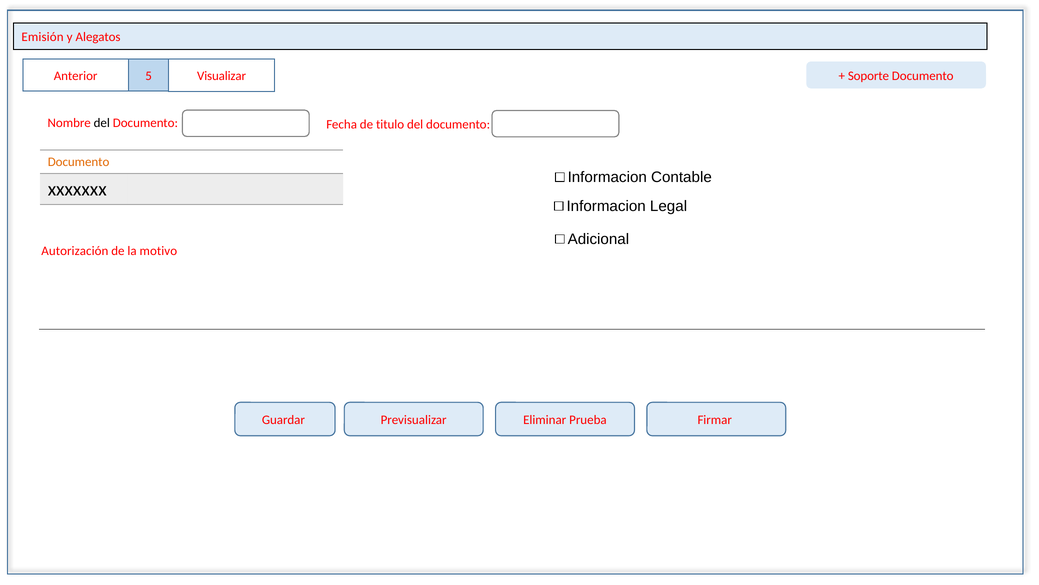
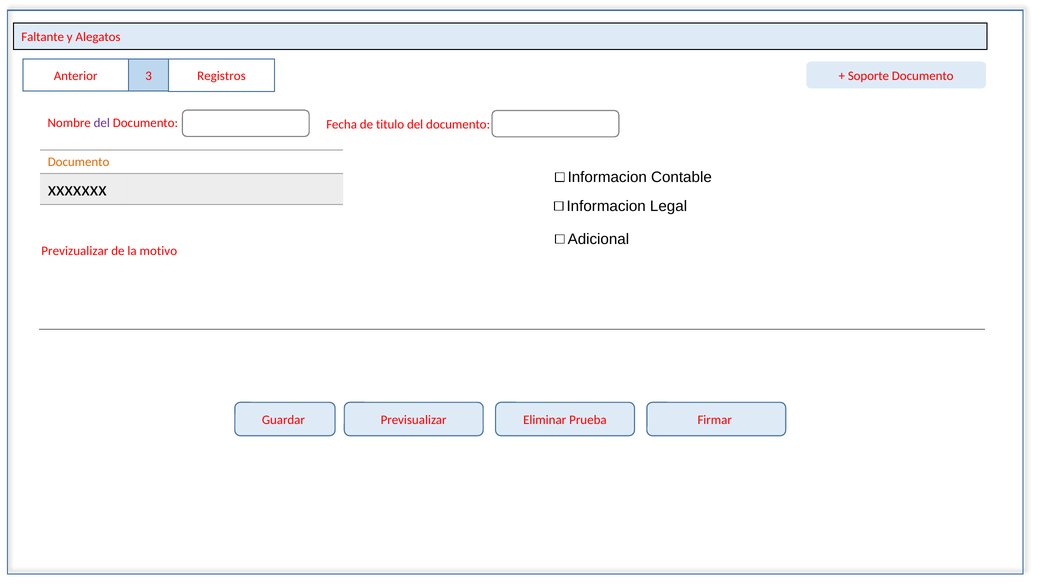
Emisión: Emisión -> Faltante
5: 5 -> 3
Visualizar: Visualizar -> Registros
del at (102, 123) colour: black -> purple
Autorización: Autorización -> Previzualizar
